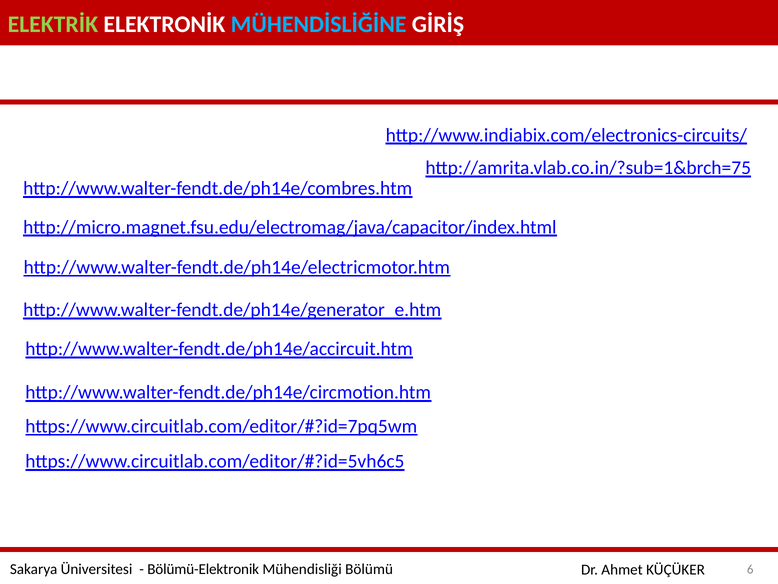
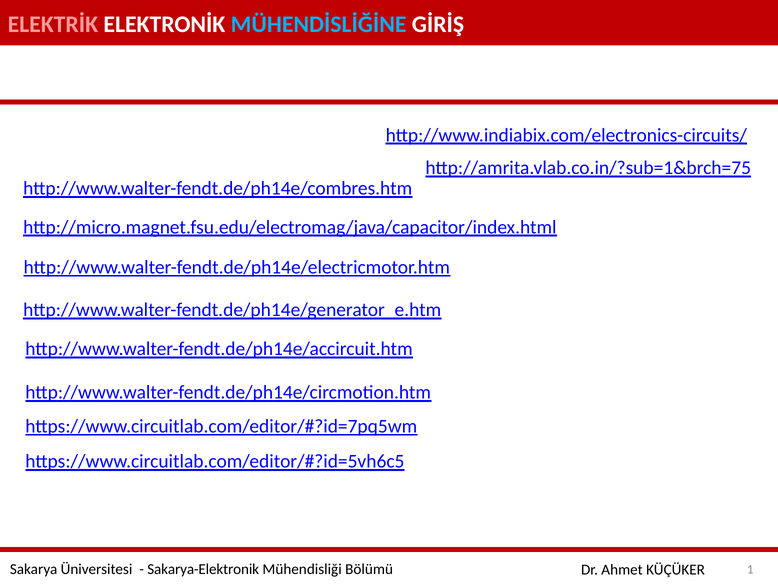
ELEKTRİK colour: light green -> pink
Bölümü-Elektronik: Bölümü-Elektronik -> Sakarya-Elektronik
6: 6 -> 1
